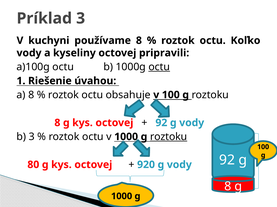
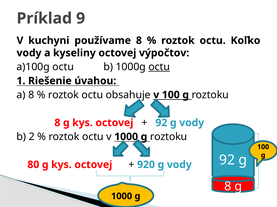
Príklad 3: 3 -> 9
pripravili: pripravili -> výpočtov
b 3: 3 -> 2
roztoku at (169, 137) underline: present -> none
